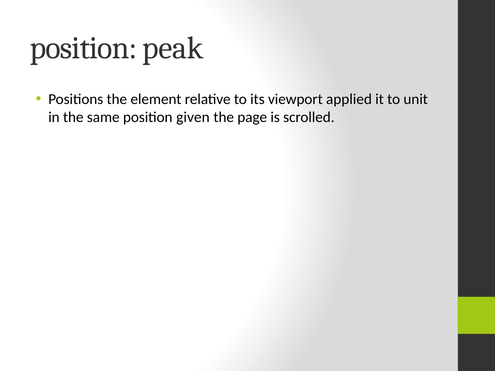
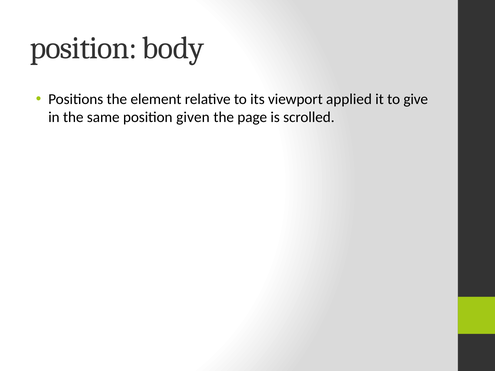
peak: peak -> body
unit: unit -> give
